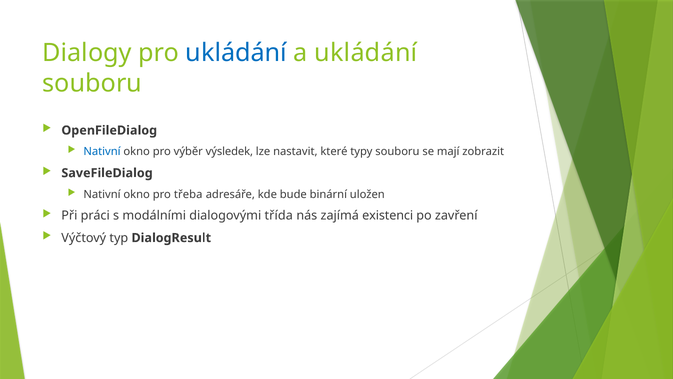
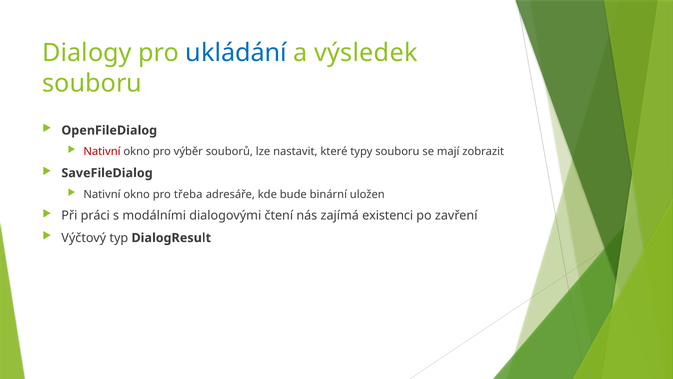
a ukládání: ukládání -> výsledek
Nativní at (102, 151) colour: blue -> red
výsledek: výsledek -> souborů
třída: třída -> čtení
